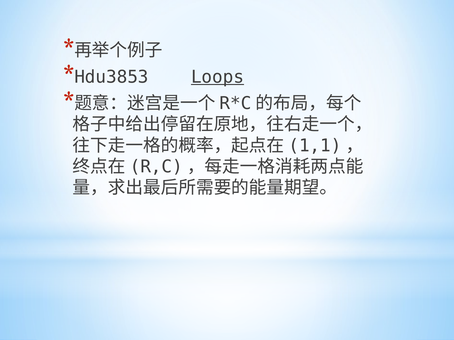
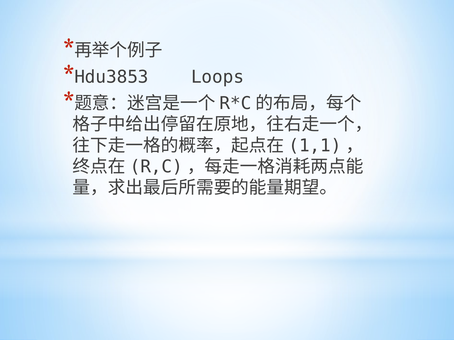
Loops underline: present -> none
